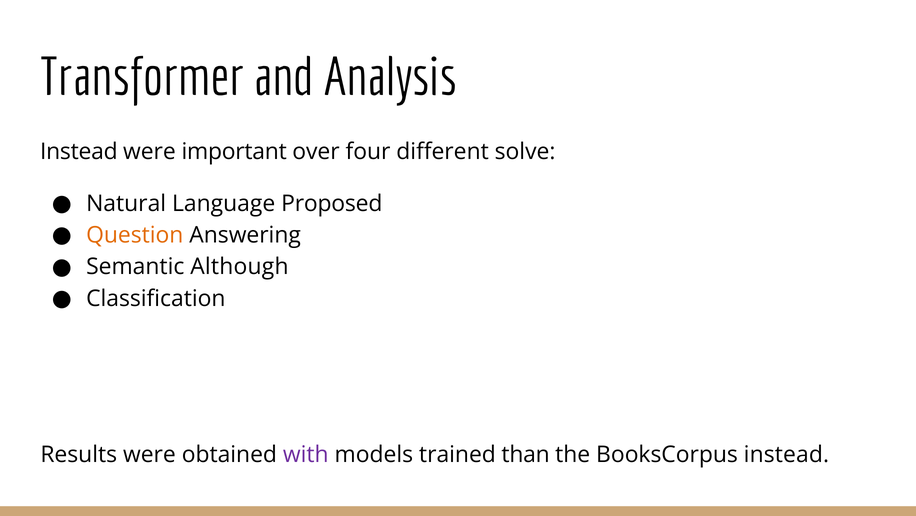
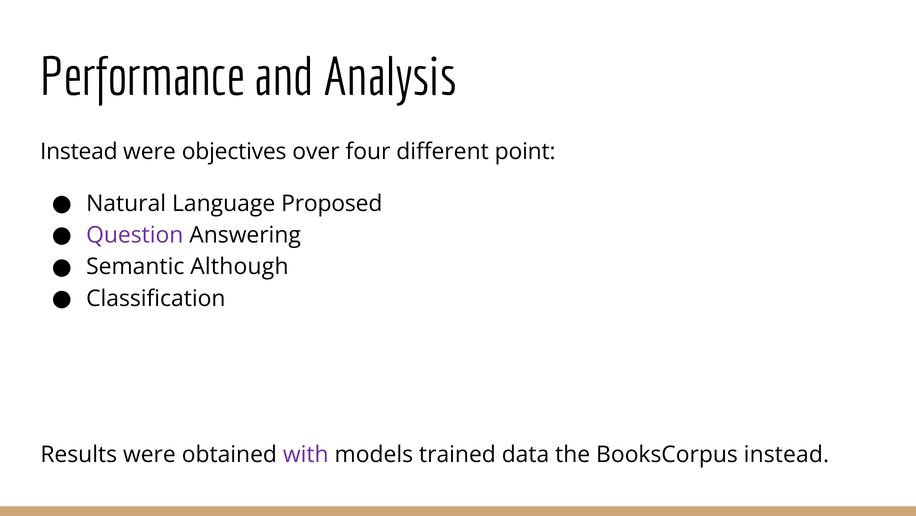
Transformer: Transformer -> Performance
important: important -> objectives
solve: solve -> point
Question colour: orange -> purple
than: than -> data
